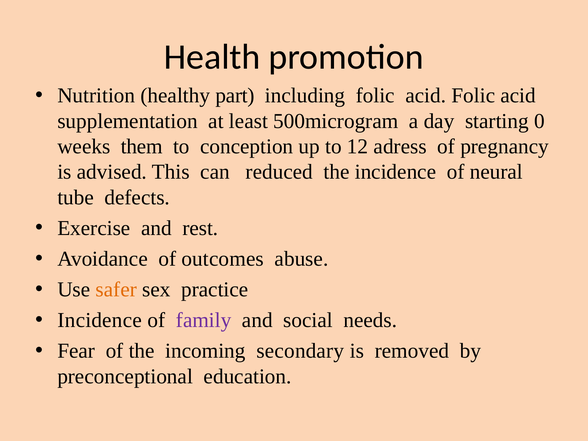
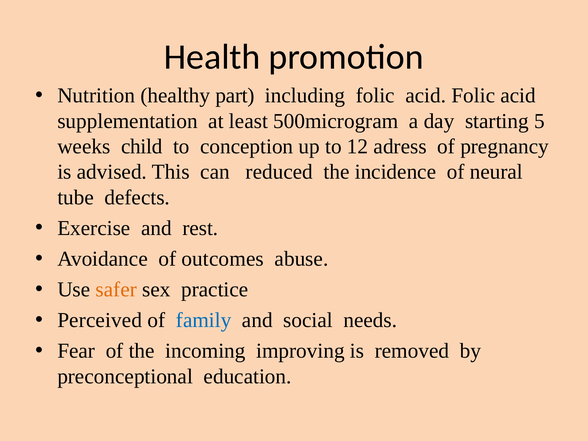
0: 0 -> 5
them: them -> child
Incidence at (100, 320): Incidence -> Perceived
family colour: purple -> blue
secondary: secondary -> improving
